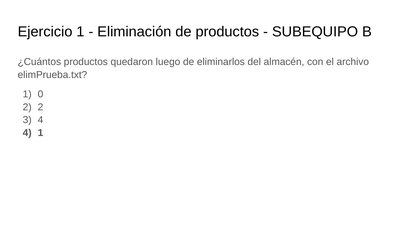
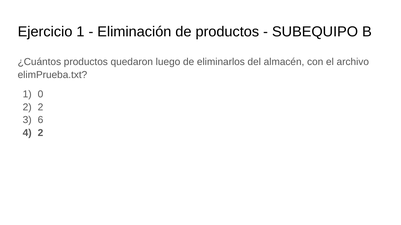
3 4: 4 -> 6
1 at (41, 133): 1 -> 2
